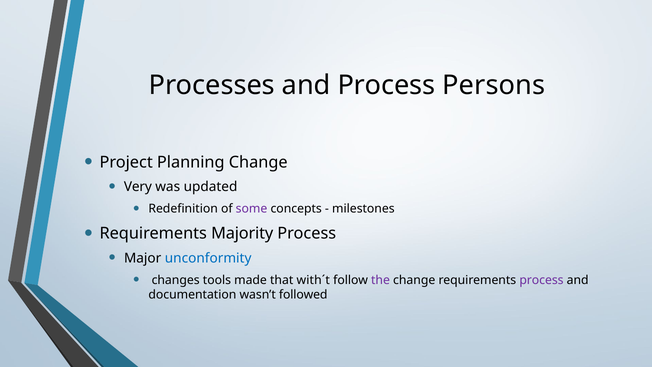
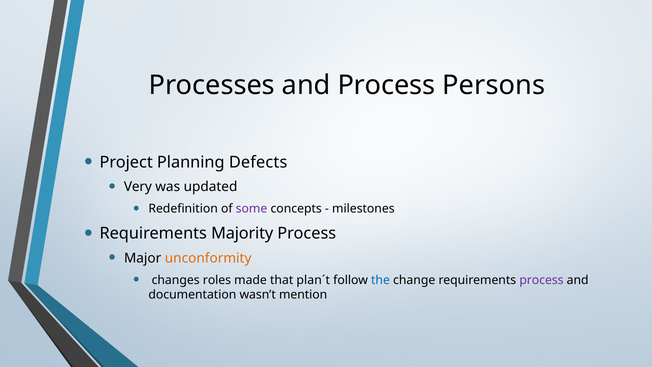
Planning Change: Change -> Defects
unconformity colour: blue -> orange
tools: tools -> roles
with´t: with´t -> plan´t
the colour: purple -> blue
followed: followed -> mention
